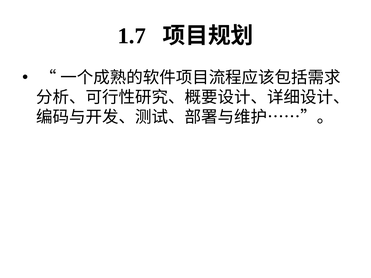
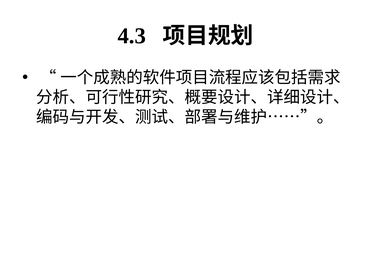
1.7: 1.7 -> 4.3
